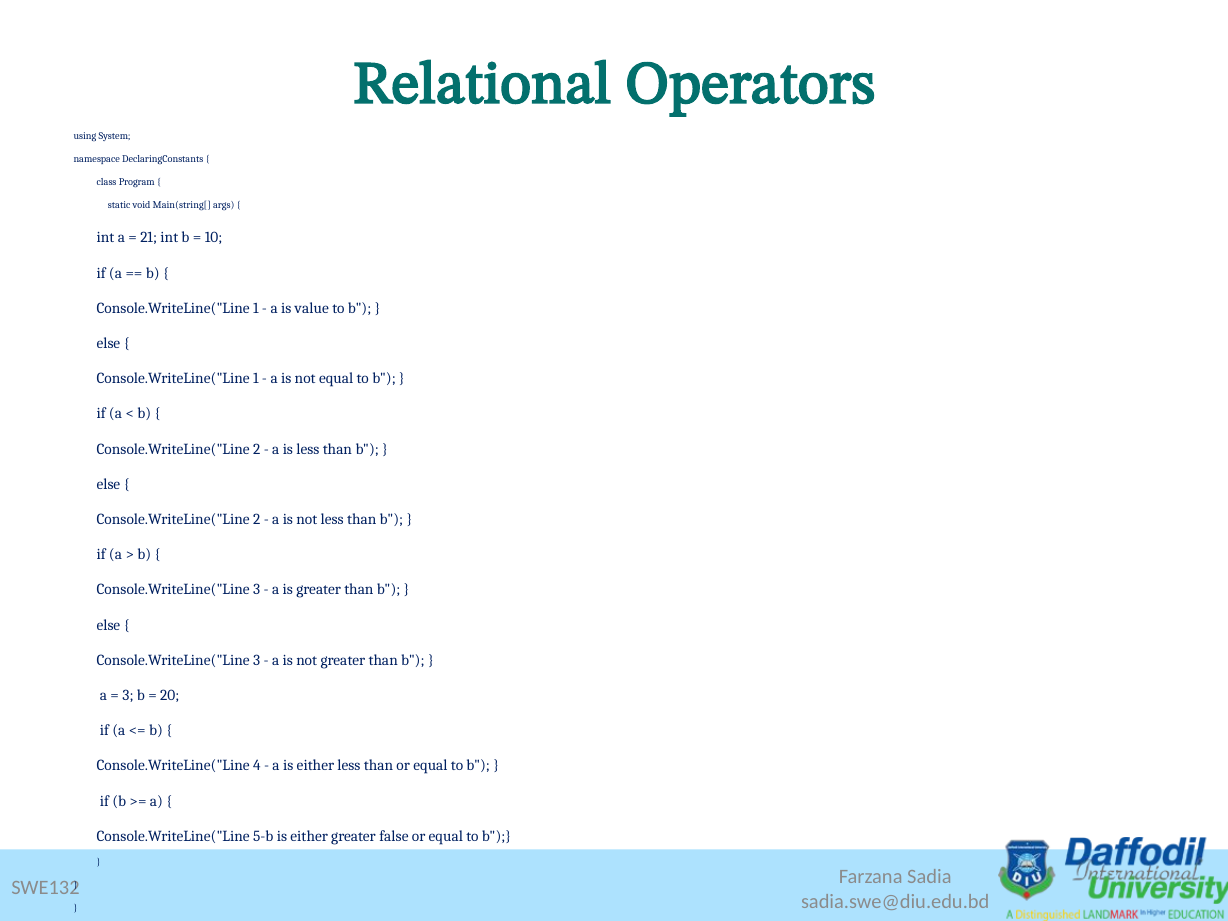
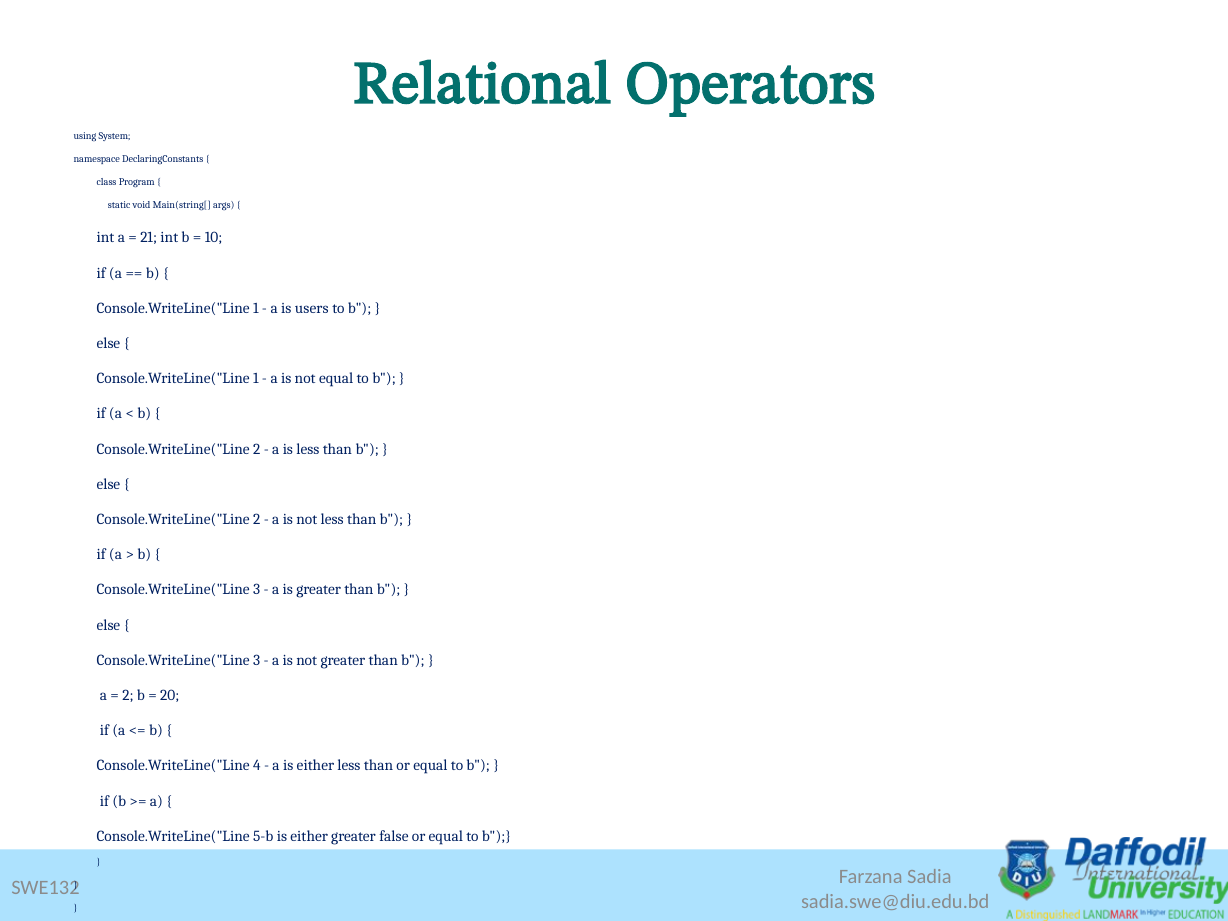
value: value -> users
3 at (128, 695): 3 -> 2
